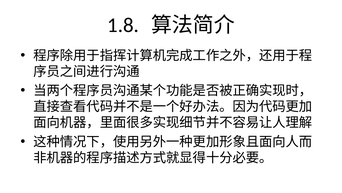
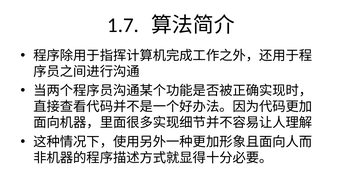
1.8: 1.8 -> 1.7
